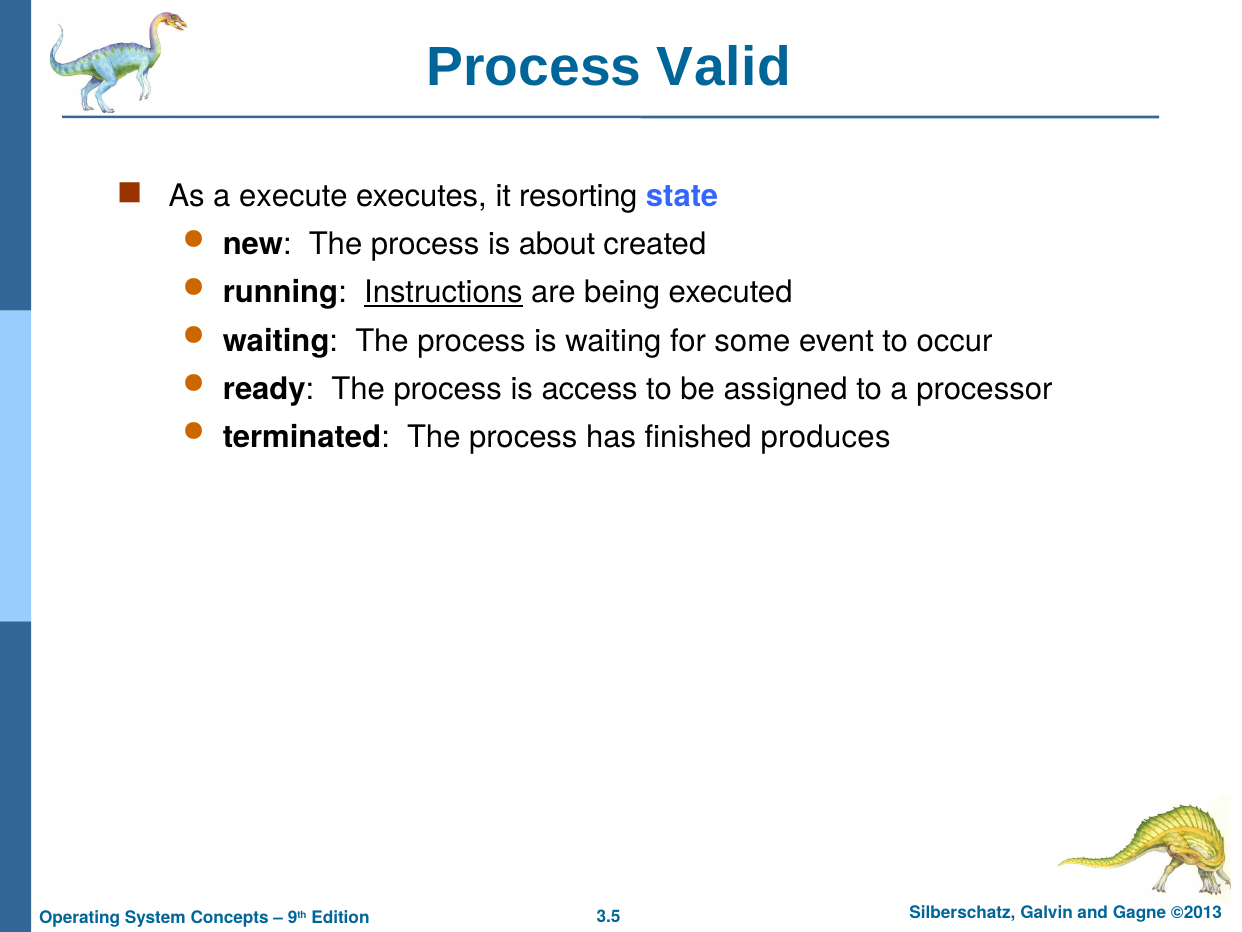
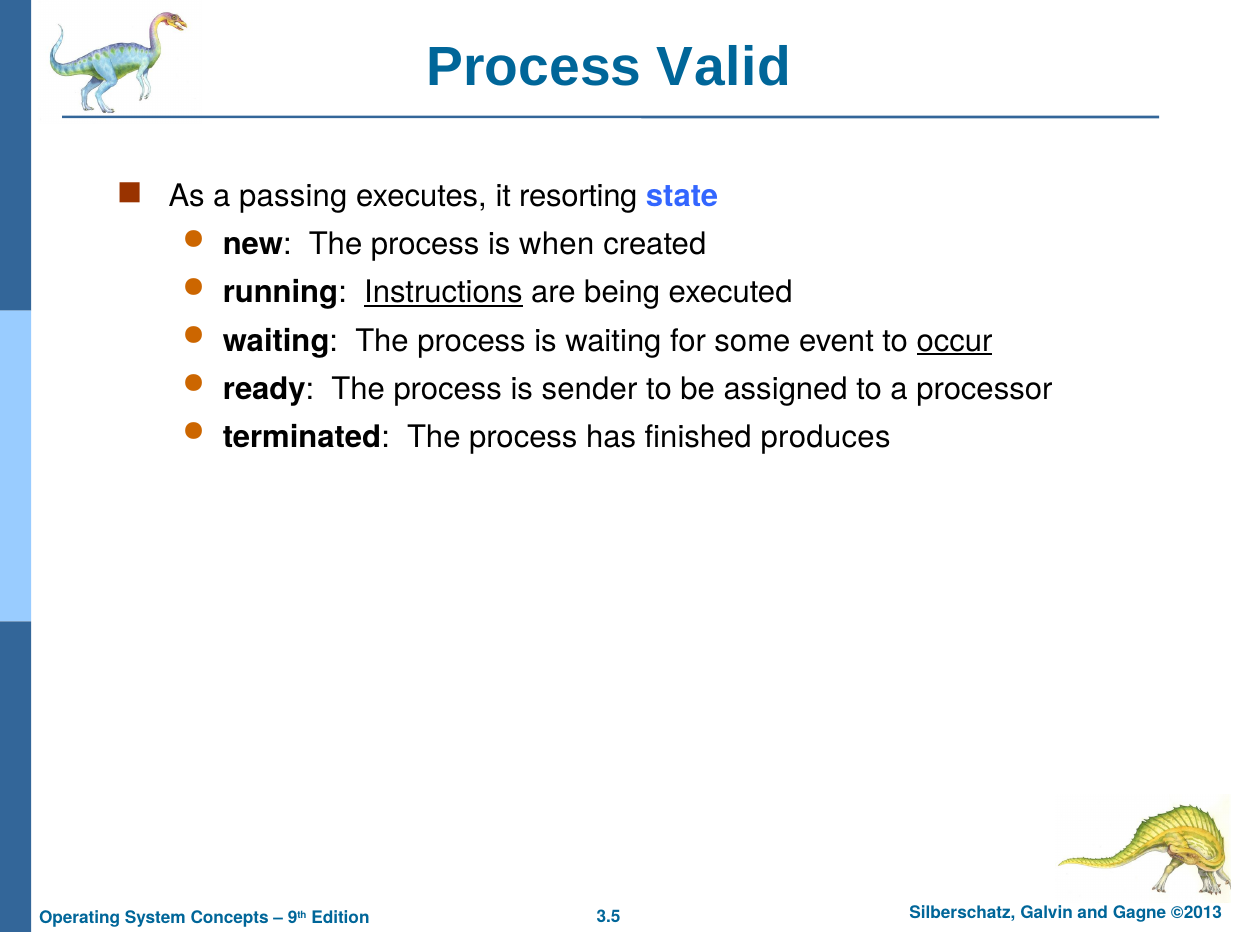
execute: execute -> passing
about: about -> when
occur underline: none -> present
access: access -> sender
